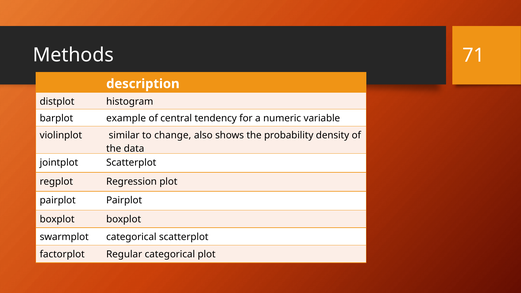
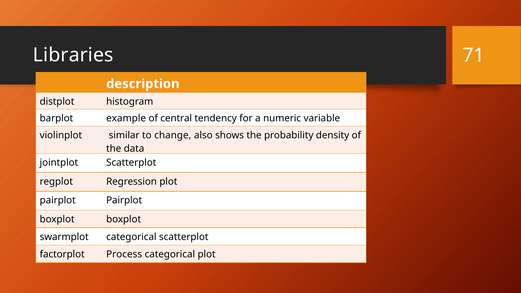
Methods: Methods -> Libraries
Regular: Regular -> Process
